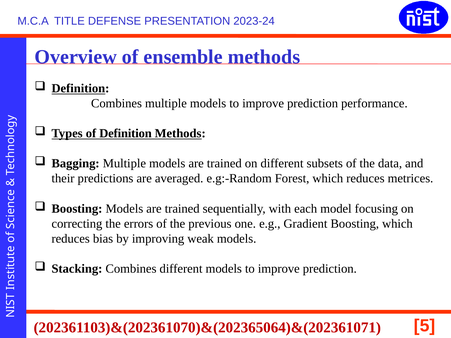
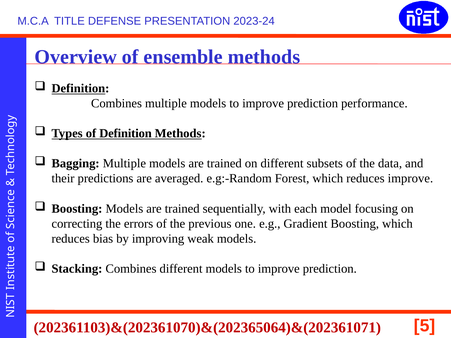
reduces metrices: metrices -> improve
